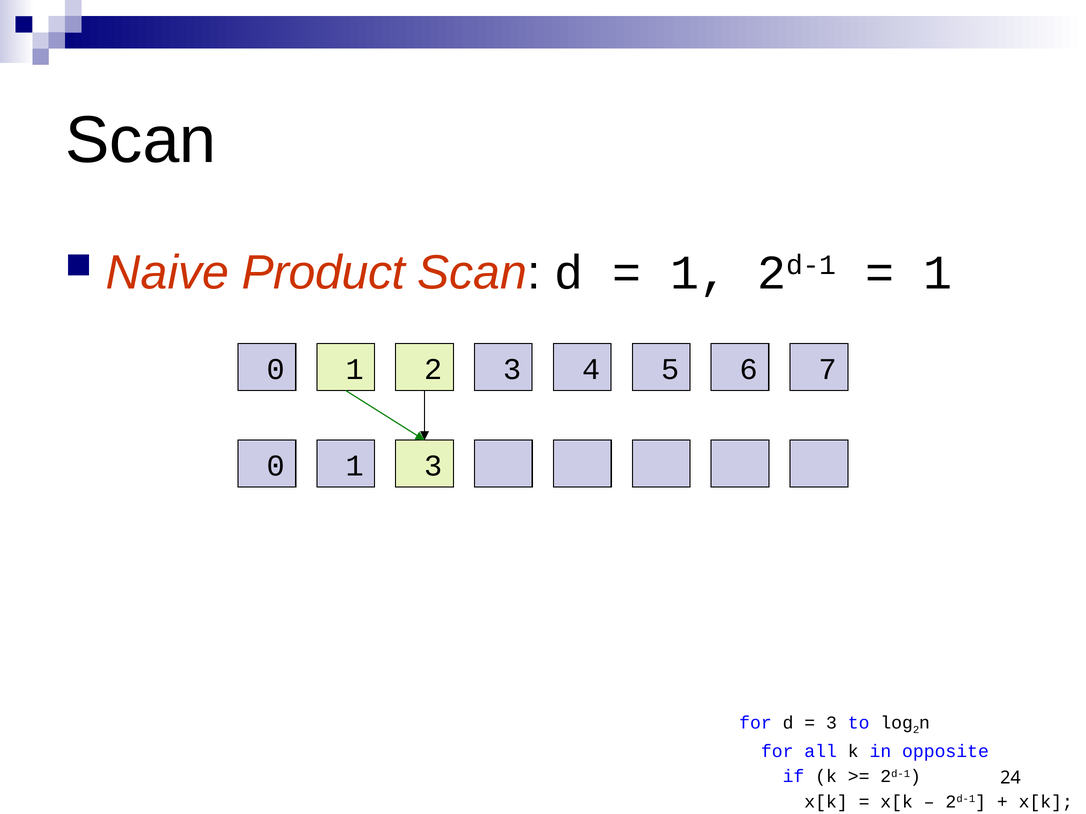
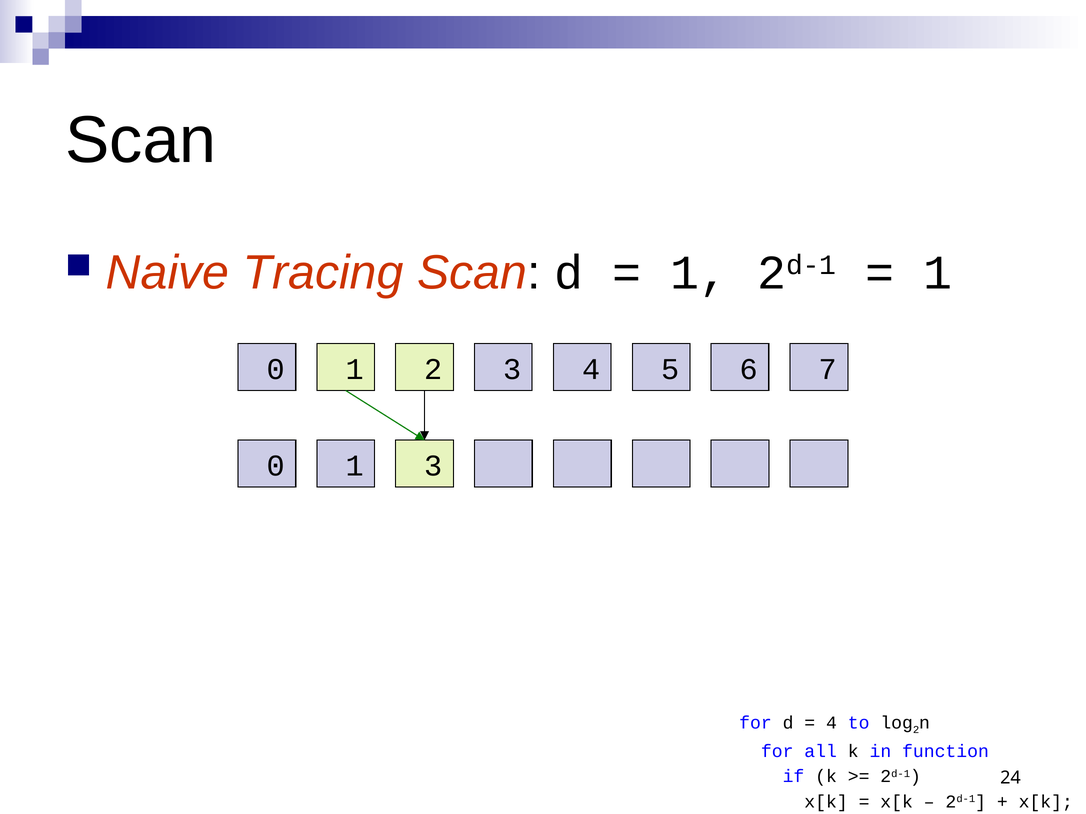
Product: Product -> Tracing
3 at (831, 723): 3 -> 4
opposite: opposite -> function
